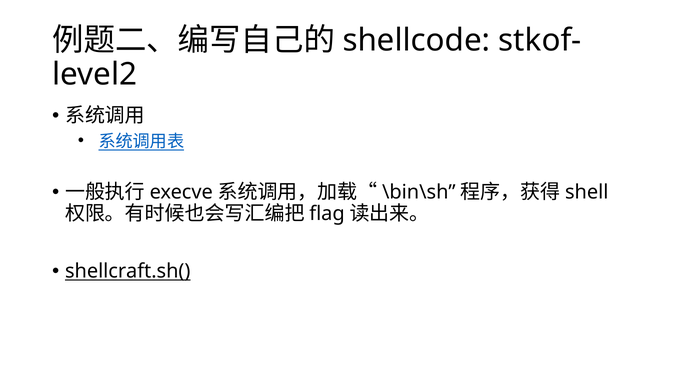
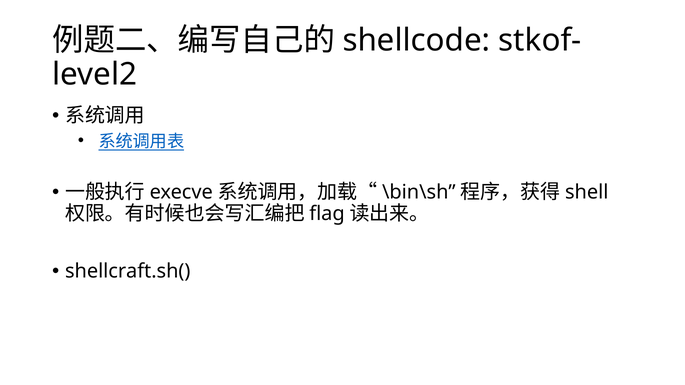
shellcraft.sh( underline: present -> none
